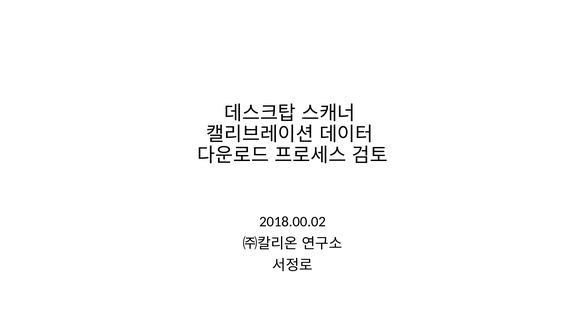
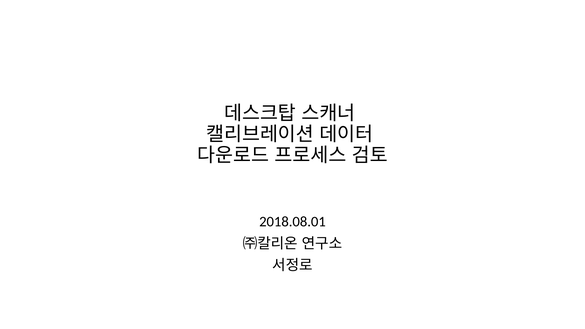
2018.00.02: 2018.00.02 -> 2018.08.01
